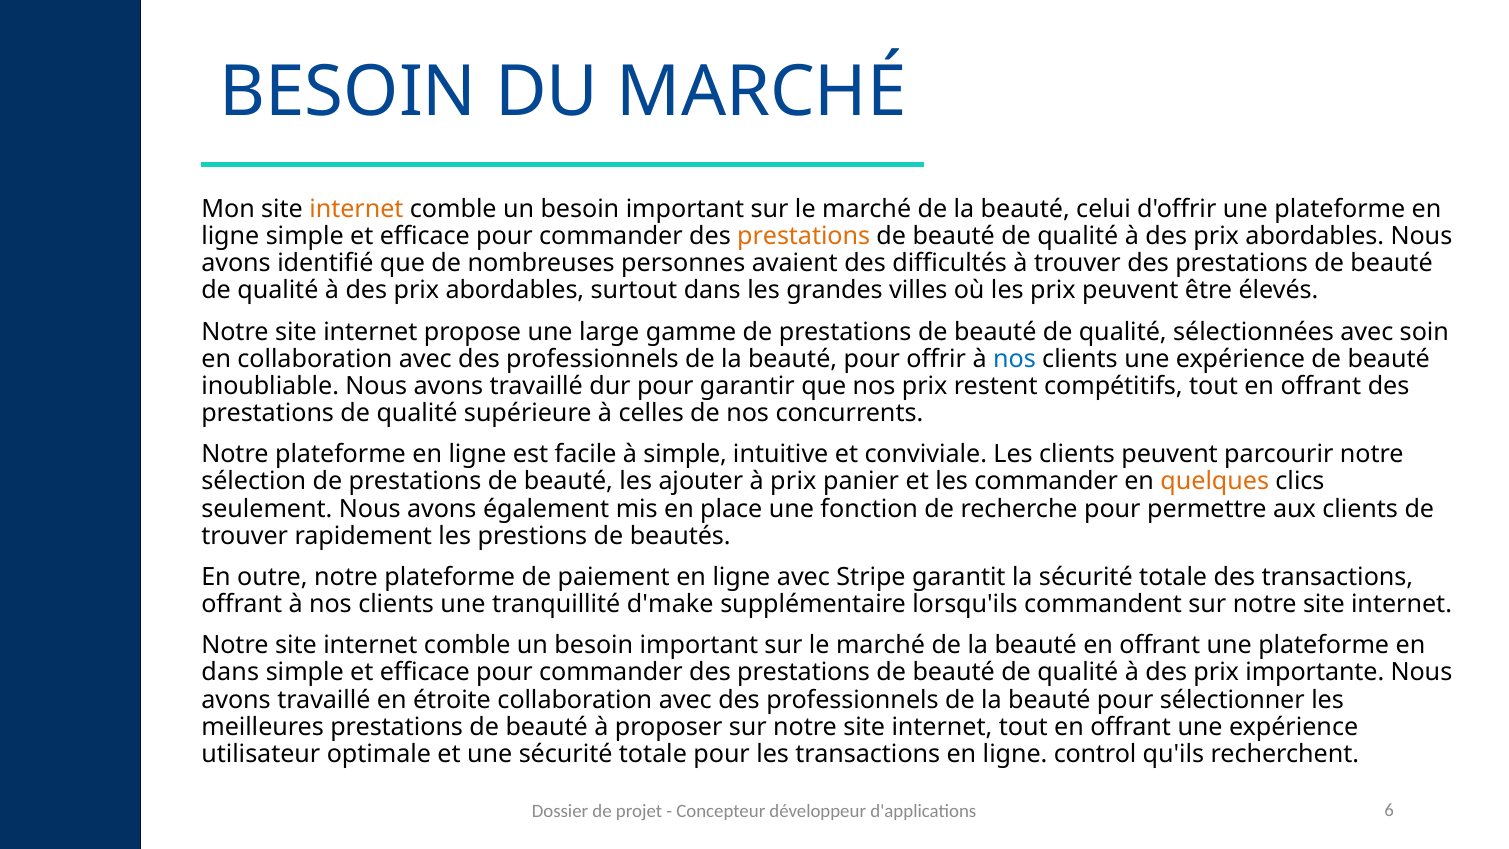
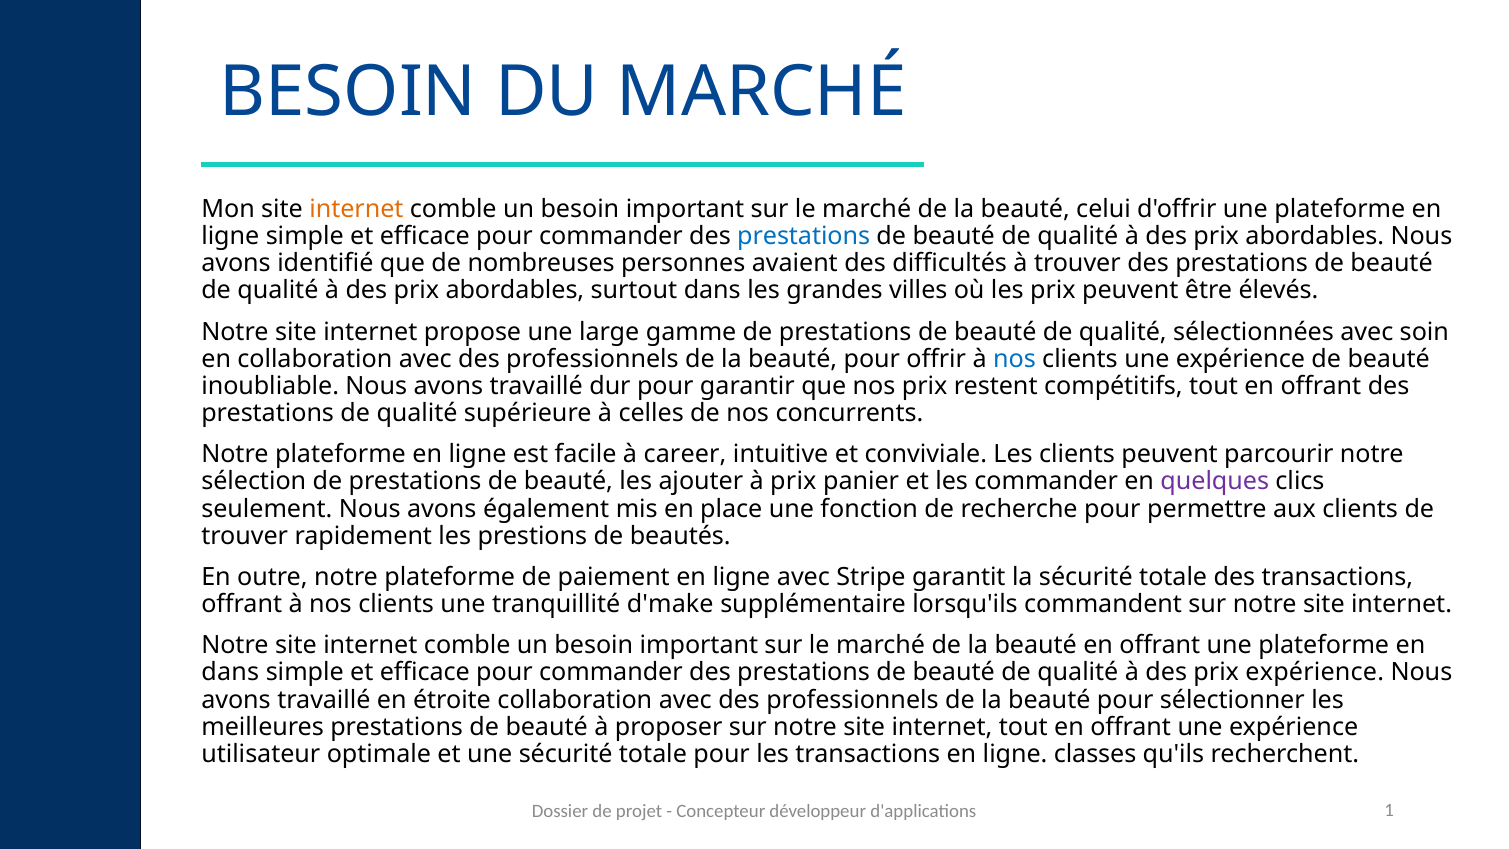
prestations at (804, 236) colour: orange -> blue
à simple: simple -> career
quelques colour: orange -> purple
prix importante: importante -> expérience
control: control -> classes
6: 6 -> 1
